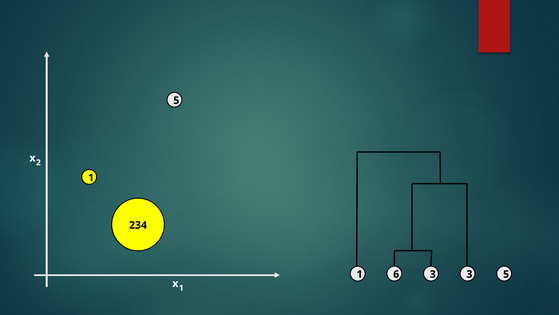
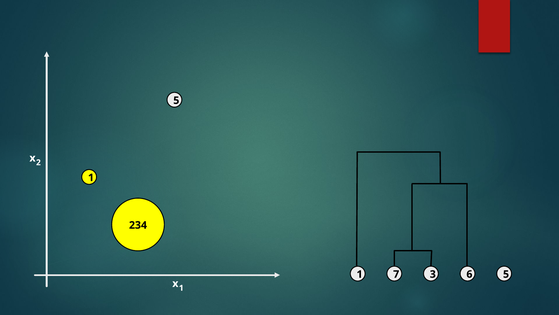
6: 6 -> 7
3 3: 3 -> 6
